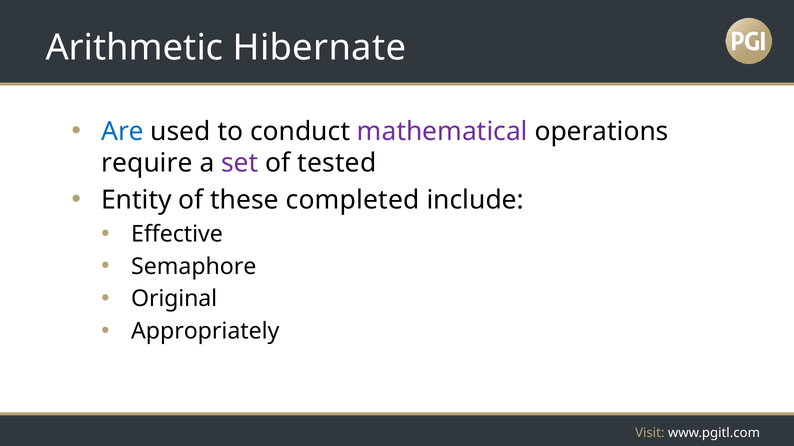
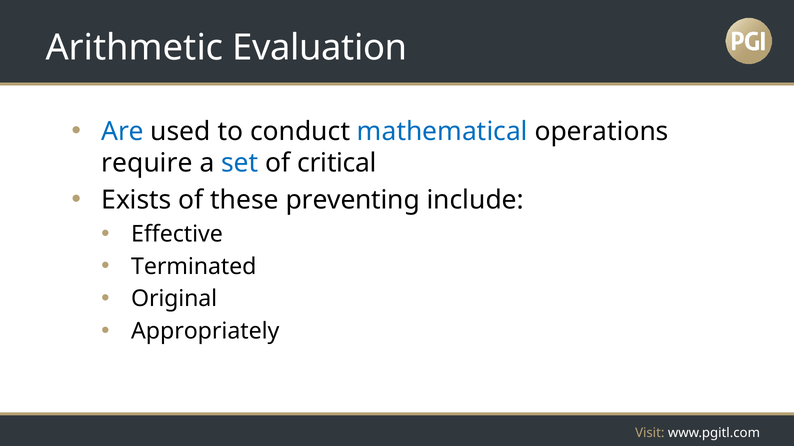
Hibernate: Hibernate -> Evaluation
mathematical colour: purple -> blue
set colour: purple -> blue
tested: tested -> critical
Entity: Entity -> Exists
completed: completed -> preventing
Semaphore: Semaphore -> Terminated
